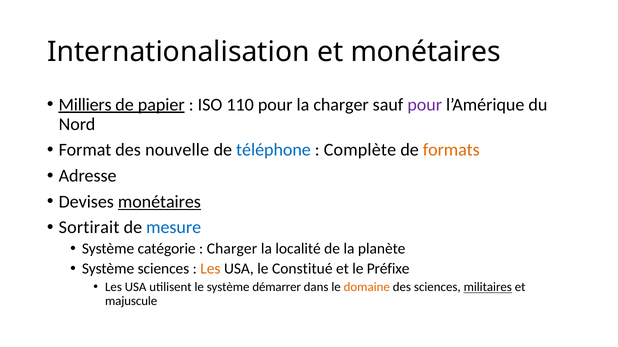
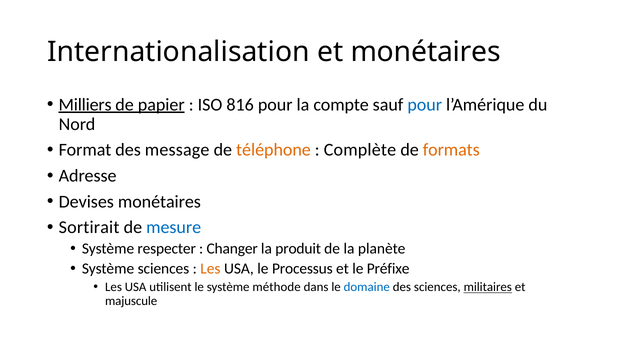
110: 110 -> 816
la charger: charger -> compte
pour at (425, 105) colour: purple -> blue
nouvelle: nouvelle -> message
téléphone colour: blue -> orange
monétaires at (159, 202) underline: present -> none
catégorie: catégorie -> respecter
Charger at (232, 249): Charger -> Changer
localité: localité -> produit
Constitué: Constitué -> Processus
démarrer: démarrer -> méthode
domaine colour: orange -> blue
